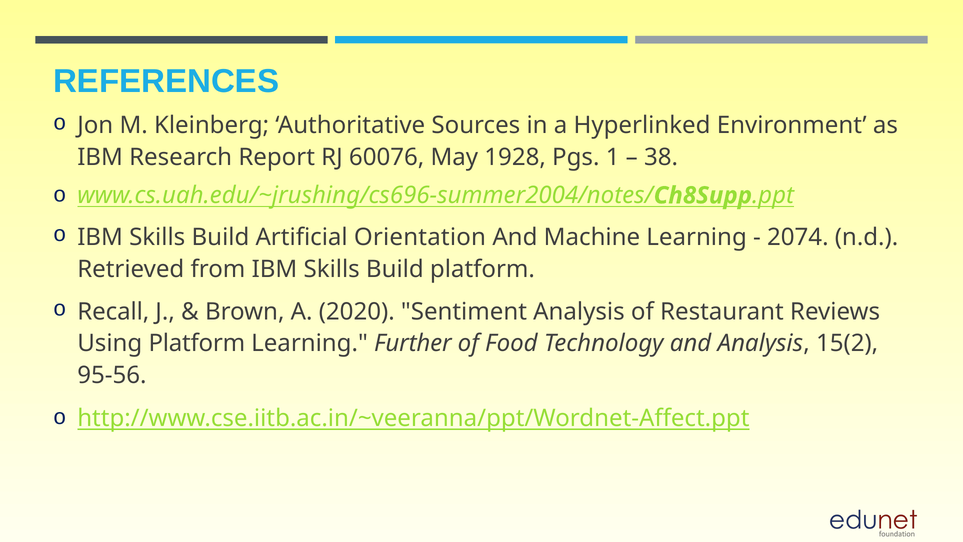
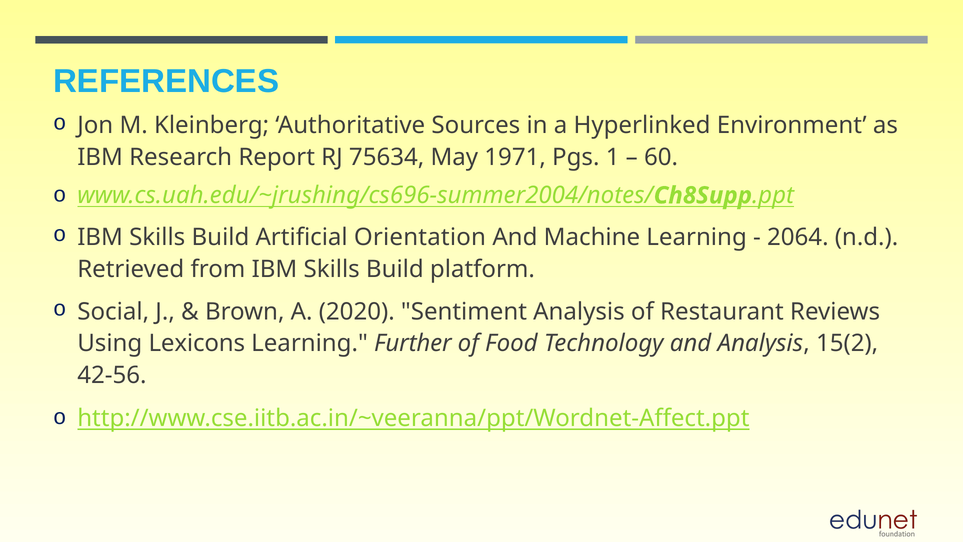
60076: 60076 -> 75634
1928: 1928 -> 1971
38: 38 -> 60
2074: 2074 -> 2064
Recall: Recall -> Social
Using Platform: Platform -> Lexicons
95-56: 95-56 -> 42-56
